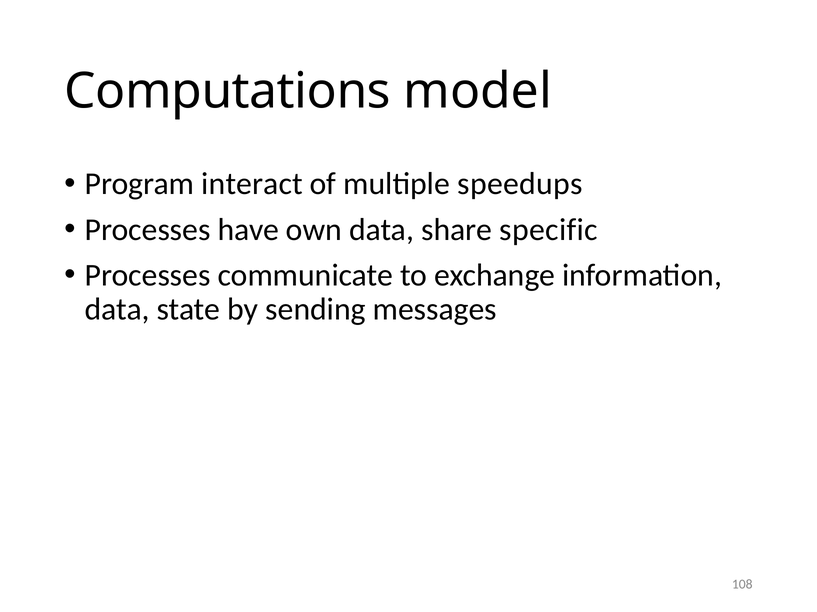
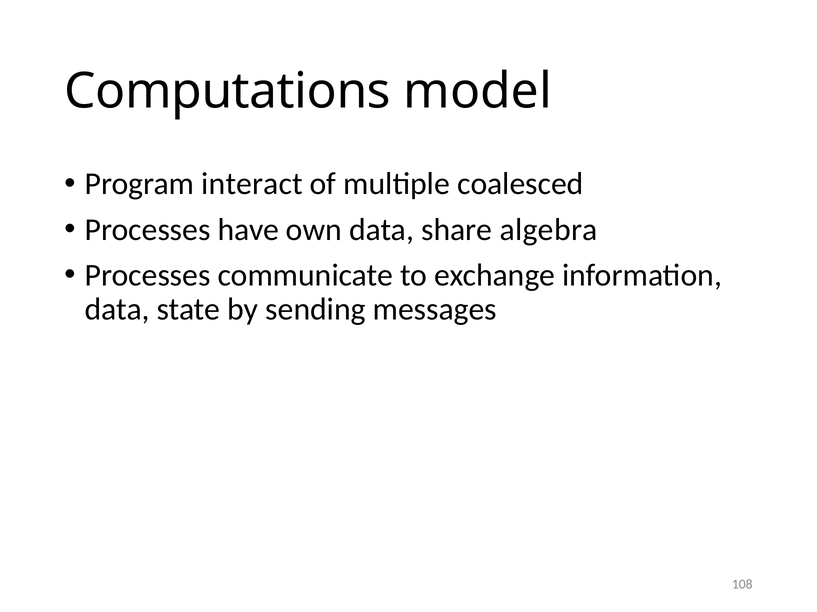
speedups: speedups -> coalesced
specific: specific -> algebra
